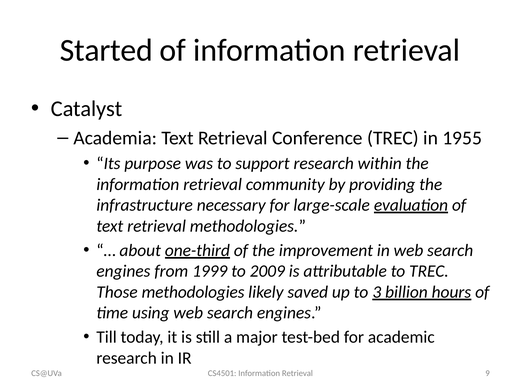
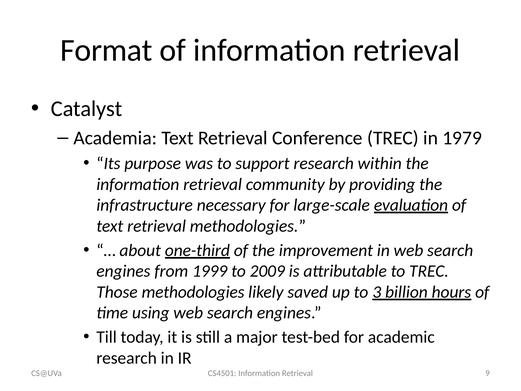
Started: Started -> Format
1955: 1955 -> 1979
